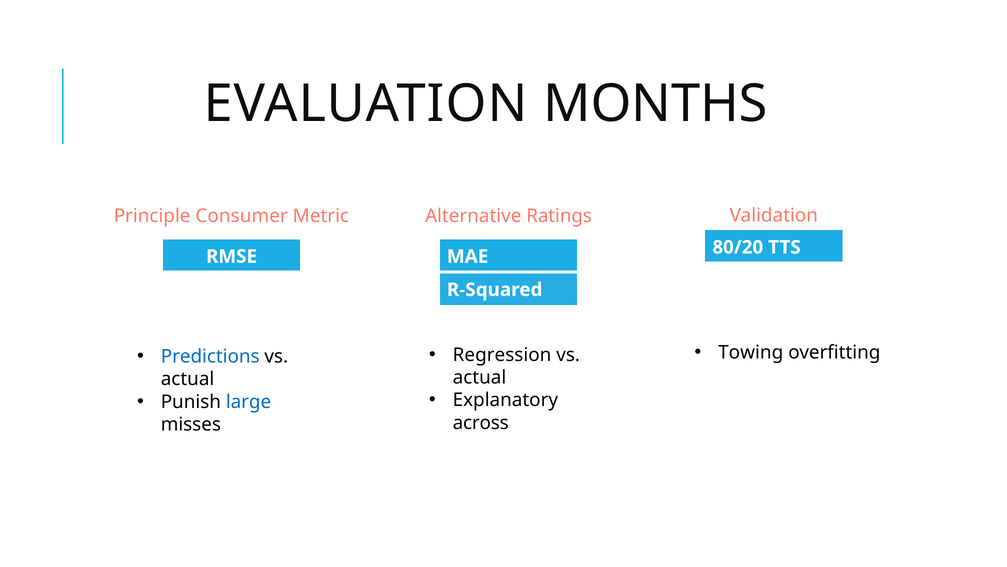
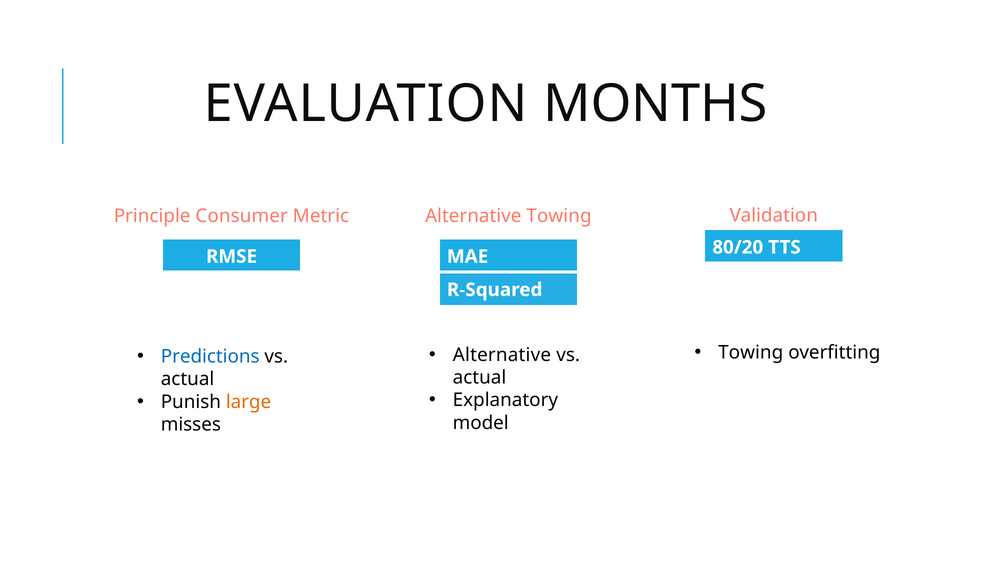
Alternative Ratings: Ratings -> Towing
Regression at (502, 355): Regression -> Alternative
large colour: blue -> orange
across: across -> model
